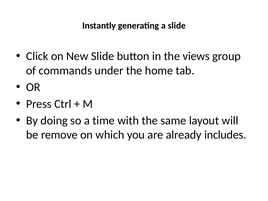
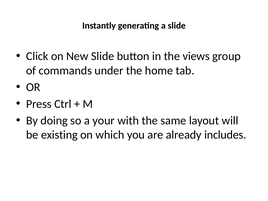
time: time -> your
remove: remove -> existing
